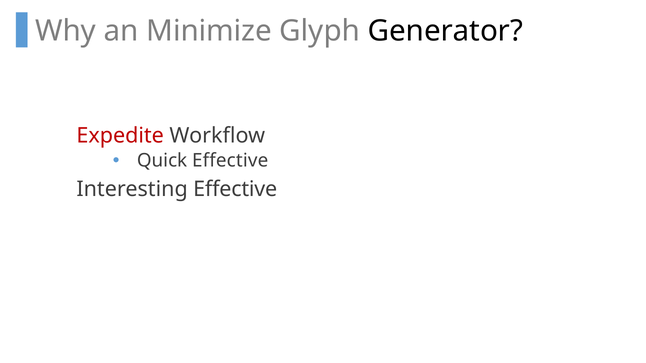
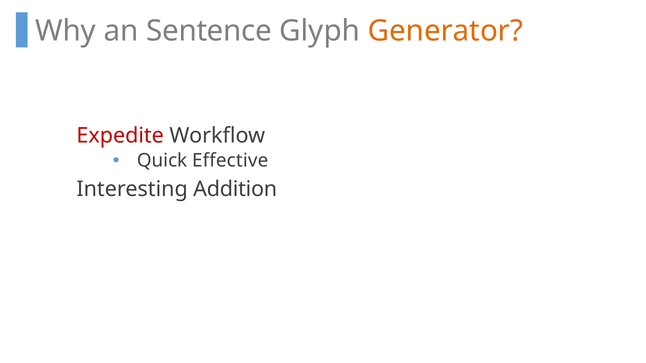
Minimize: Minimize -> Sentence
Generator colour: black -> orange
Interesting Effective: Effective -> Addition
